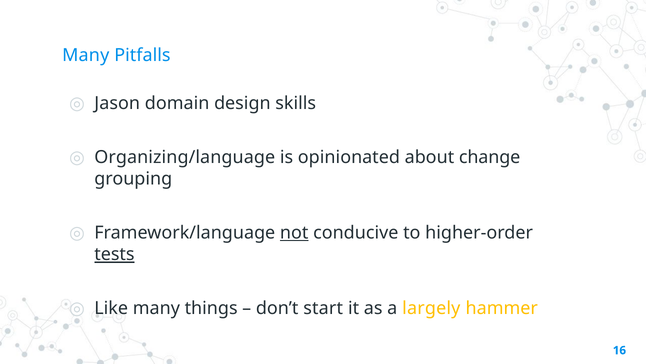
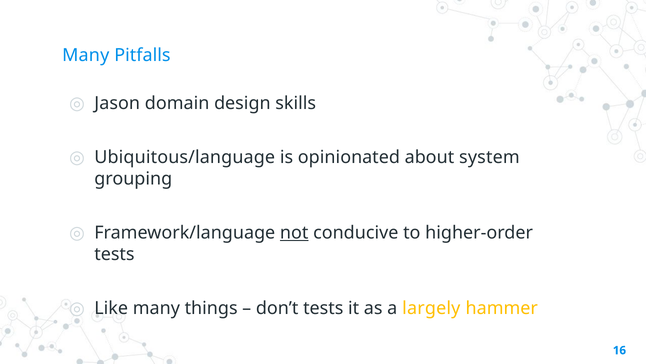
Organizing/language: Organizing/language -> Ubiquitous/language
change: change -> system
tests at (114, 254) underline: present -> none
don’t start: start -> tests
